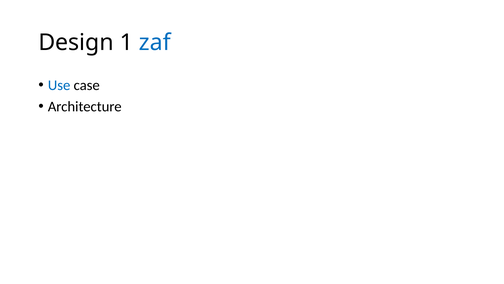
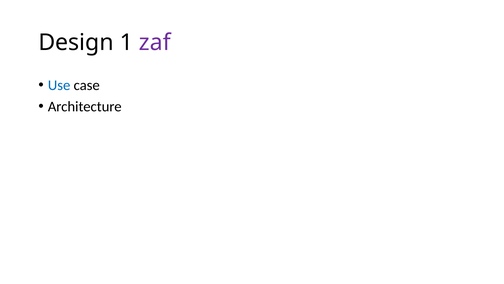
zaf colour: blue -> purple
